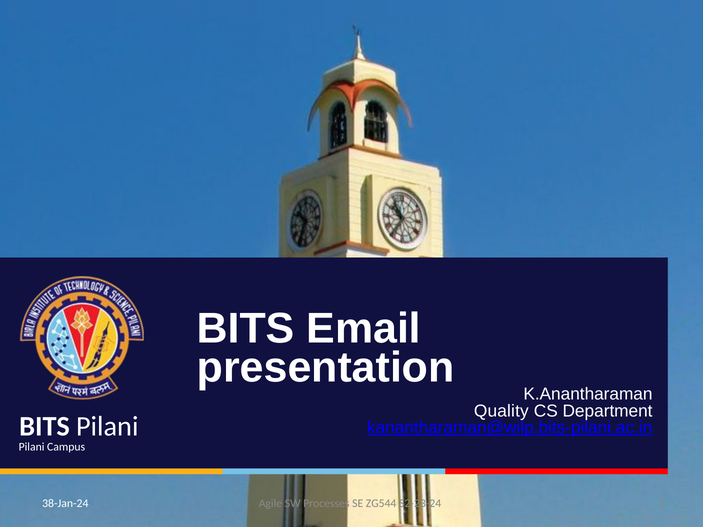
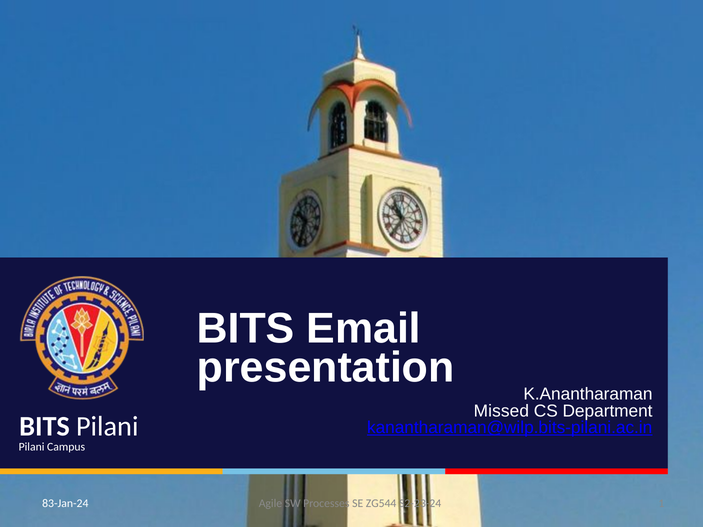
Quality: Quality -> Missed
38-Jan-24: 38-Jan-24 -> 83-Jan-24
